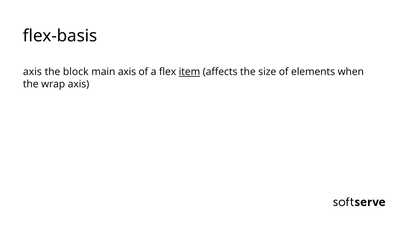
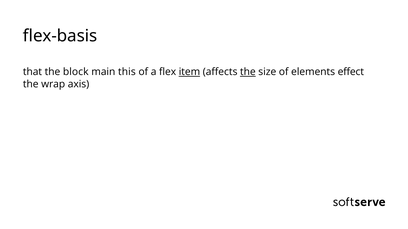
axis at (32, 72): axis -> that
main axis: axis -> this
the at (248, 72) underline: none -> present
when: when -> effect
